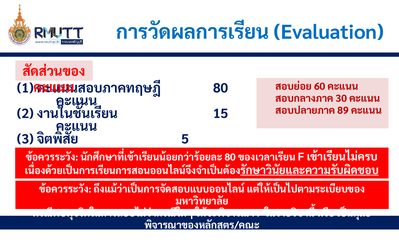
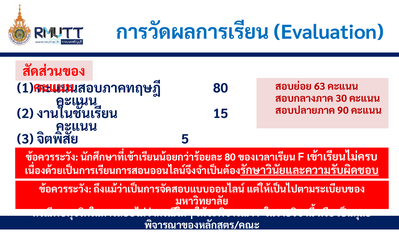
60: 60 -> 63
89: 89 -> 90
